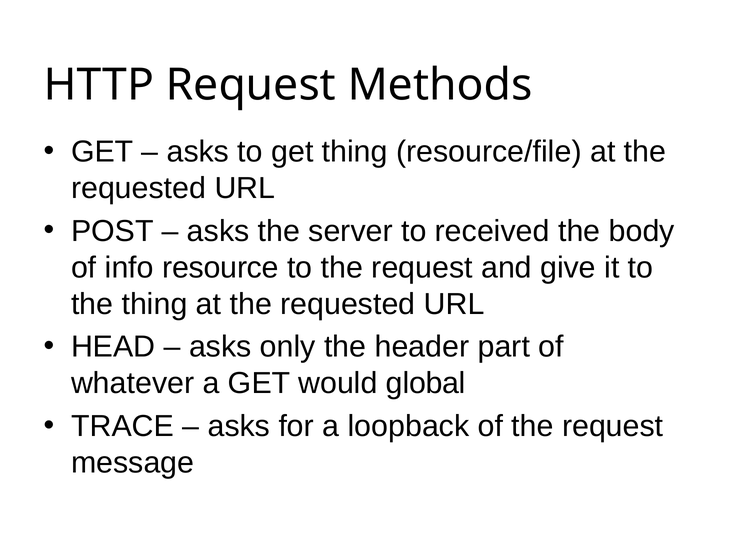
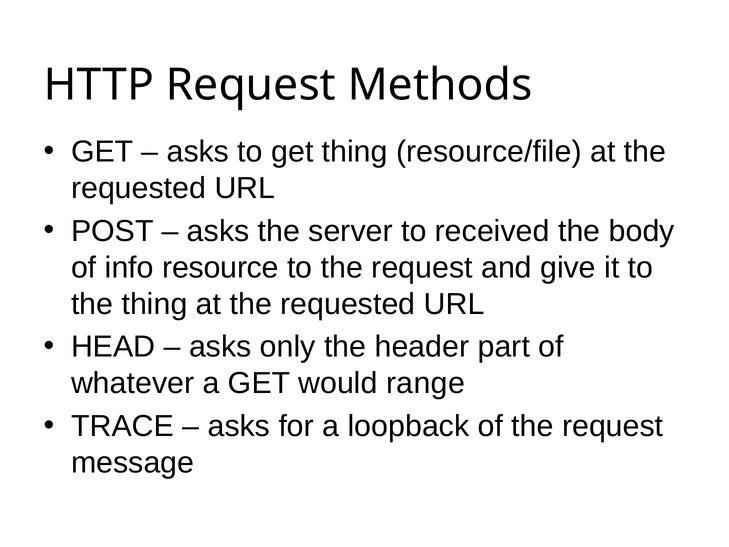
global: global -> range
